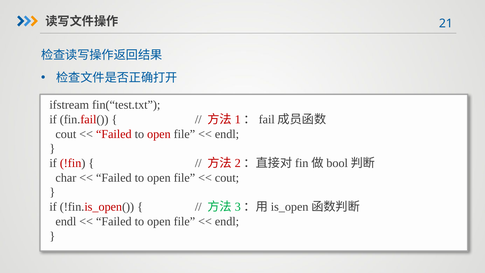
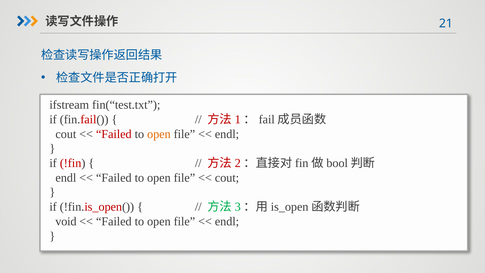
open at (159, 134) colour: red -> orange
char at (66, 178): char -> endl
endl at (66, 221): endl -> void
